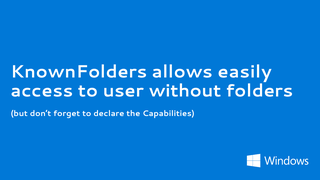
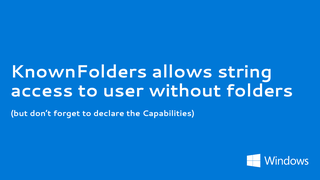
easily: easily -> string
